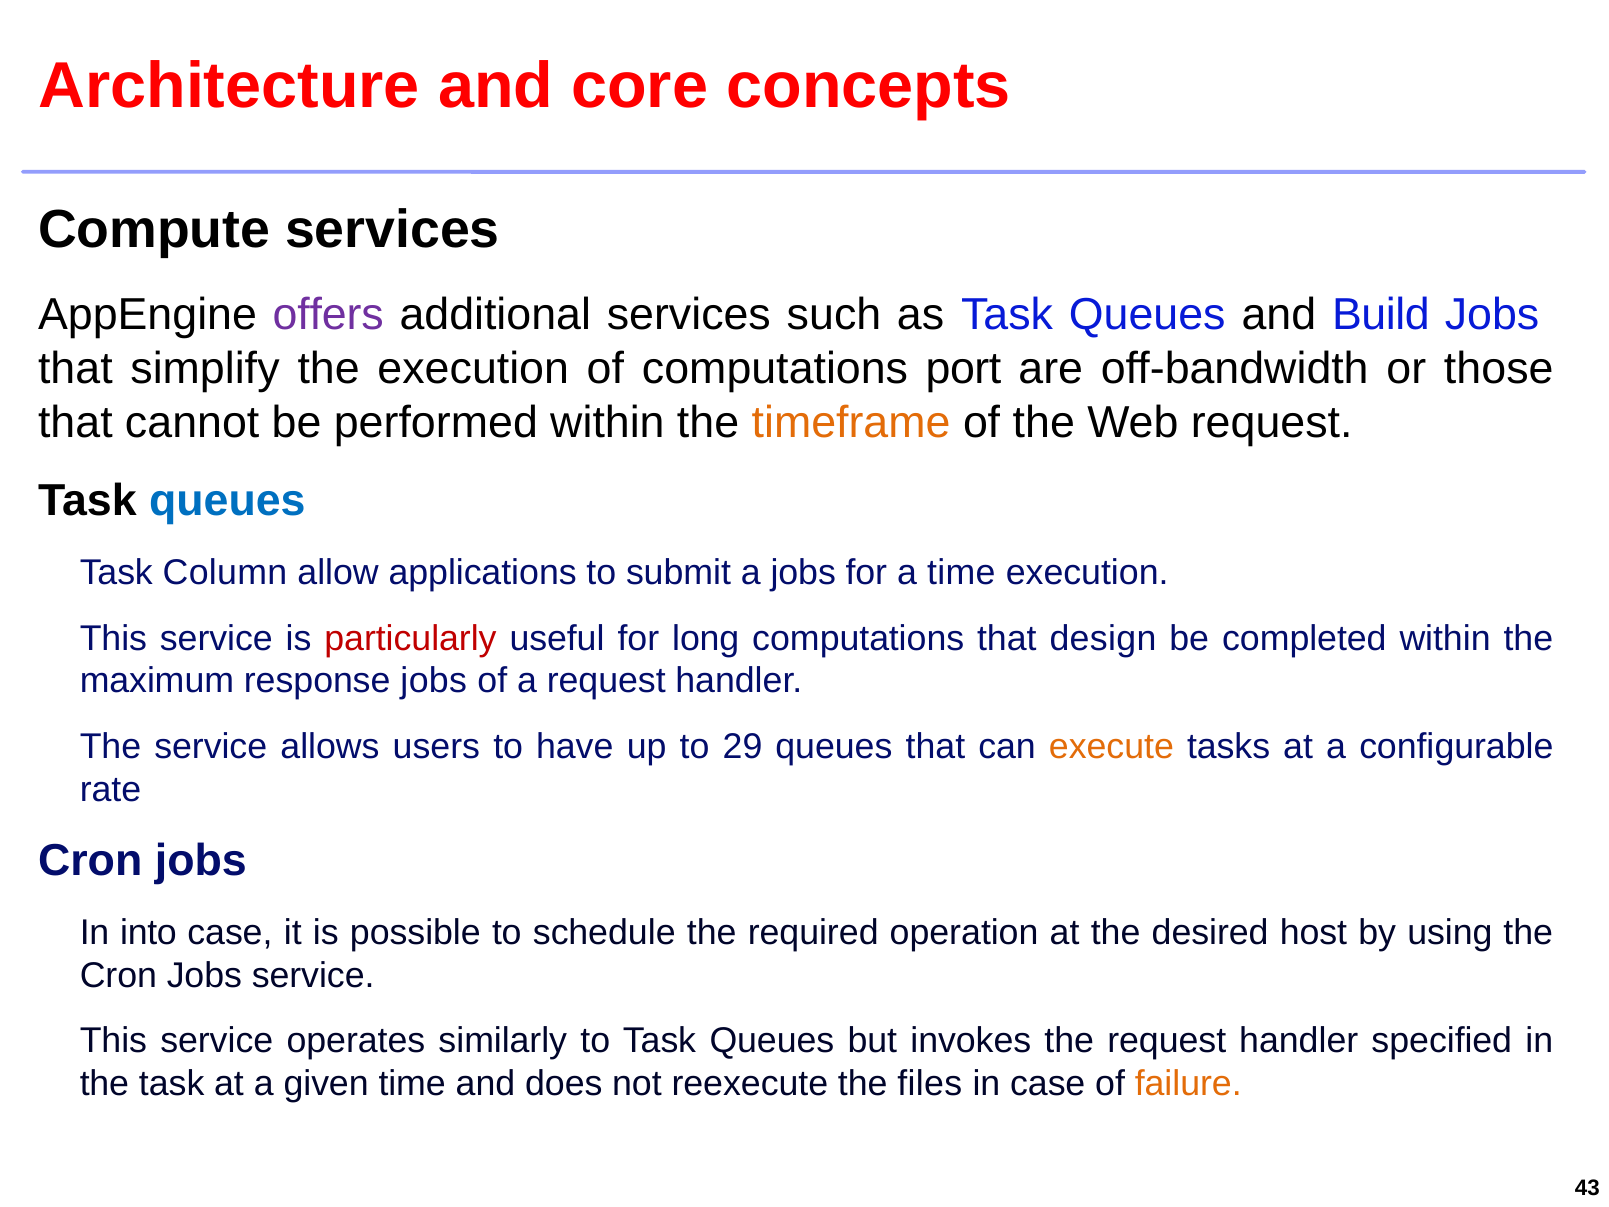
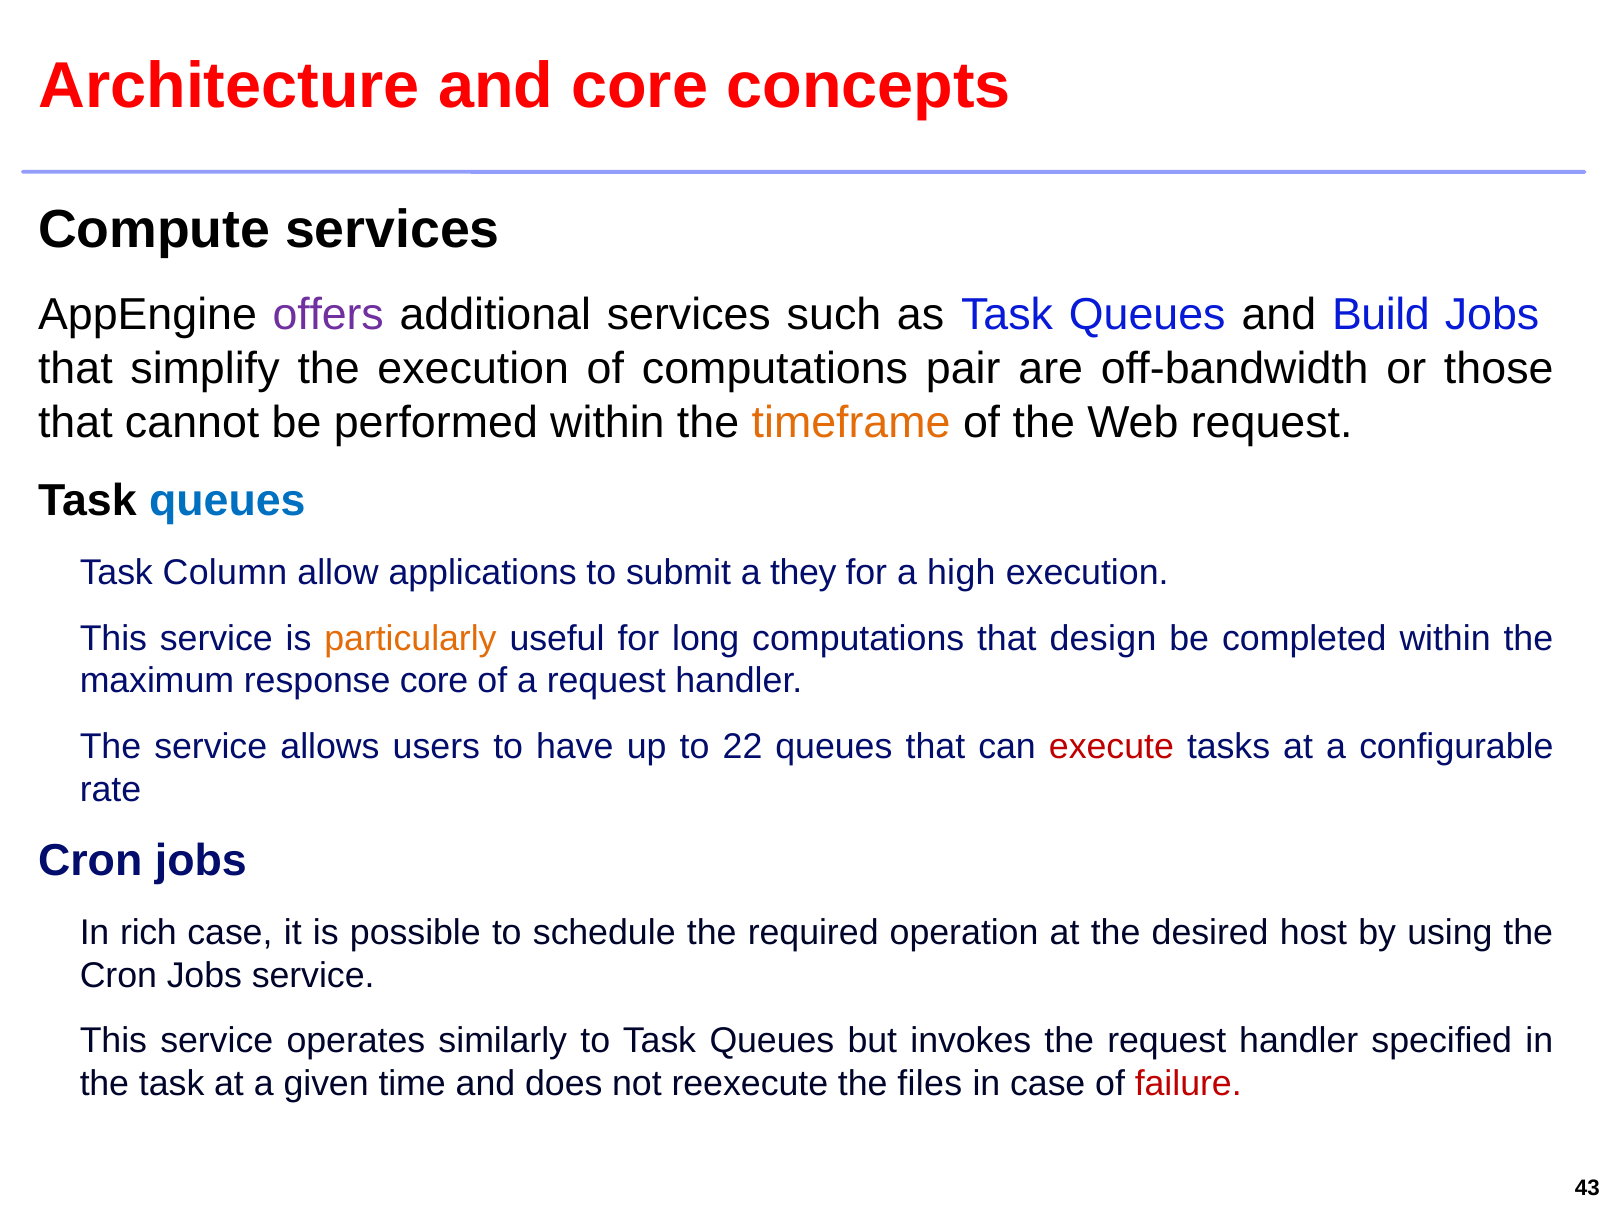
port: port -> pair
a jobs: jobs -> they
a time: time -> high
particularly colour: red -> orange
response jobs: jobs -> core
29: 29 -> 22
execute colour: orange -> red
into: into -> rich
failure colour: orange -> red
